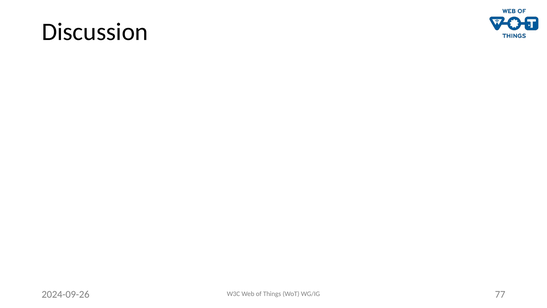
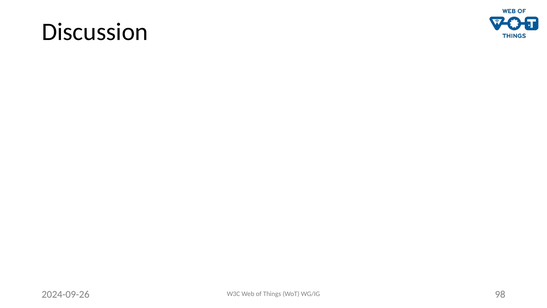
77: 77 -> 98
